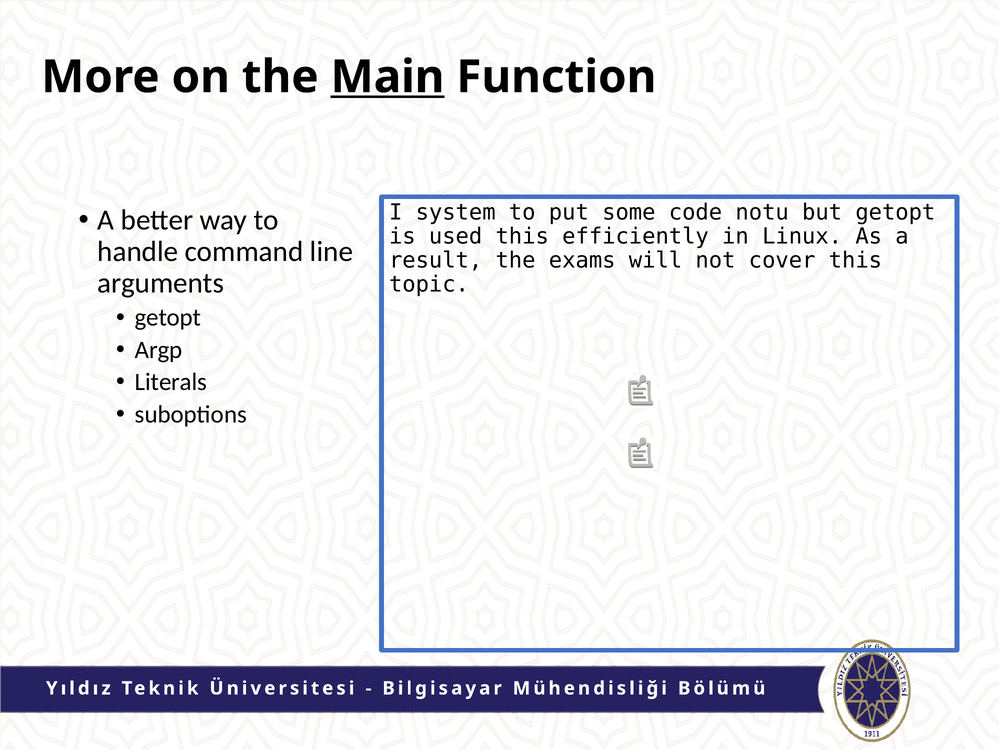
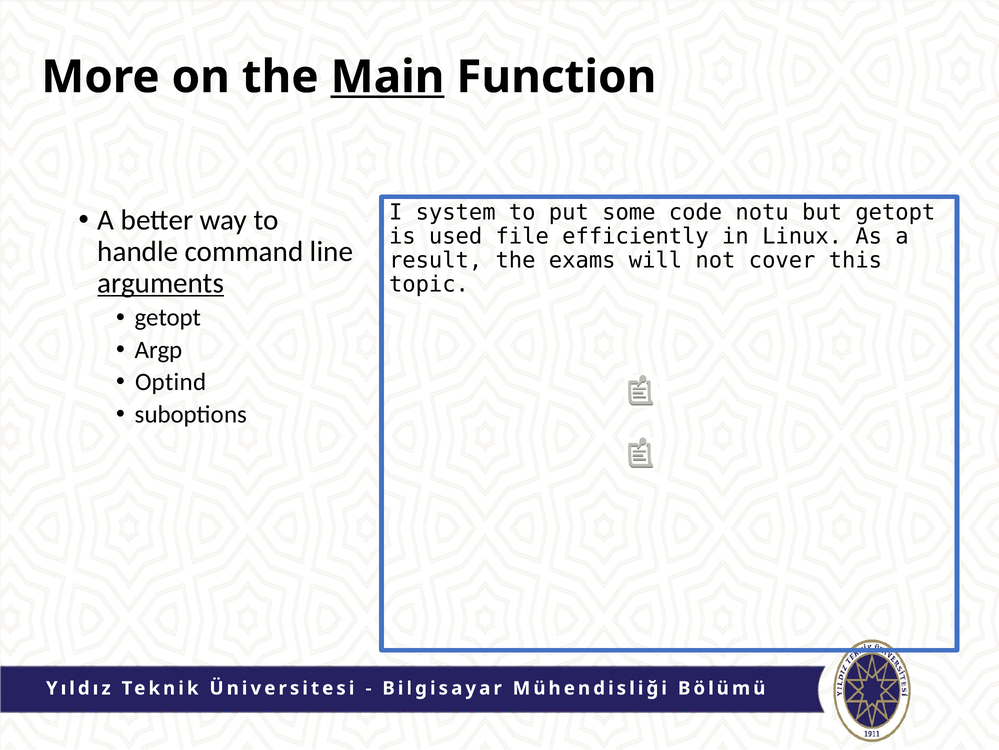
used this: this -> file
arguments underline: none -> present
Literals: Literals -> Optind
